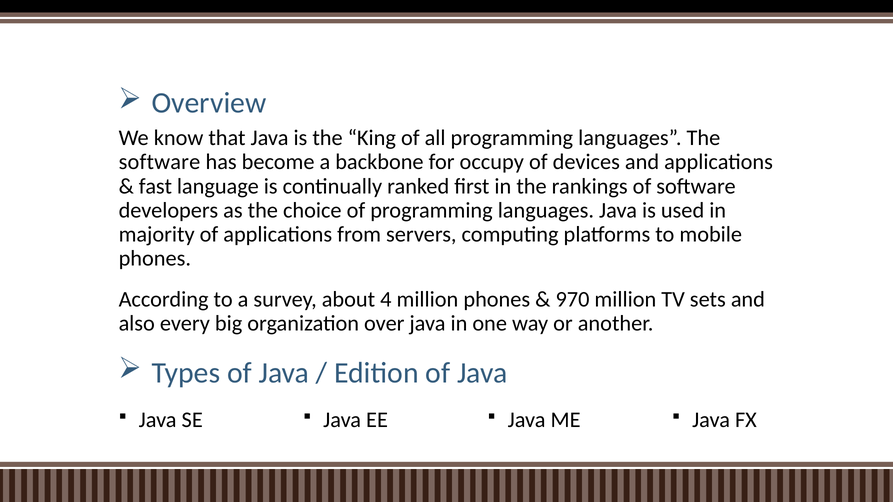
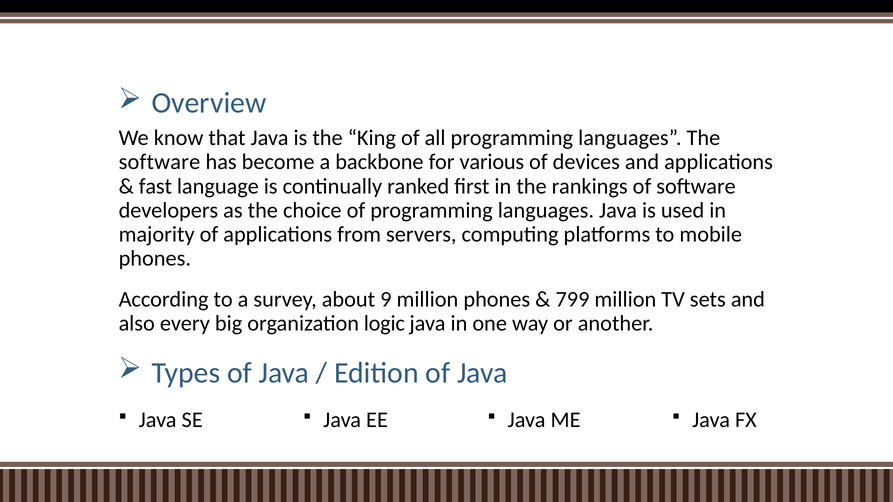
occupy: occupy -> various
4: 4 -> 9
970: 970 -> 799
over: over -> logic
